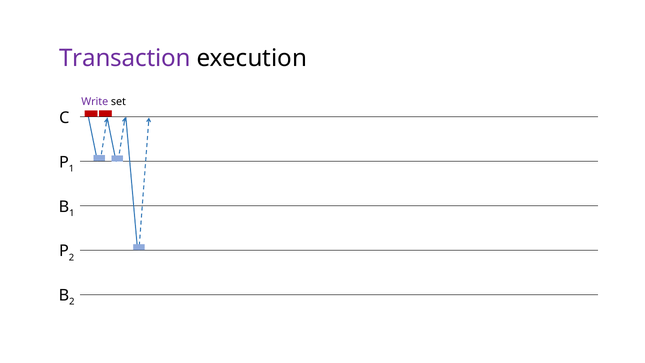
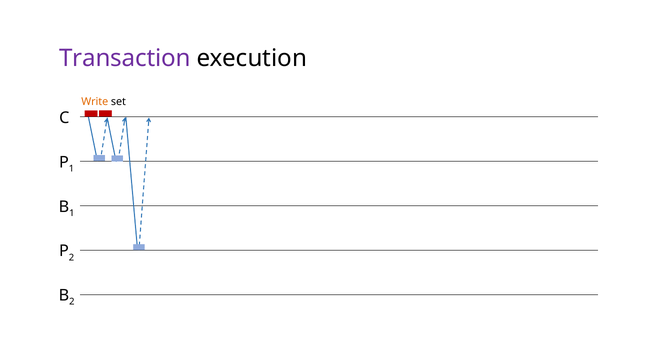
Write colour: purple -> orange
